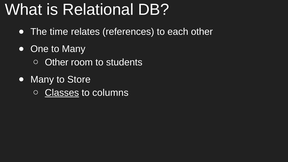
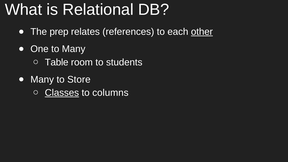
time: time -> prep
other at (202, 32) underline: none -> present
Other at (57, 62): Other -> Table
